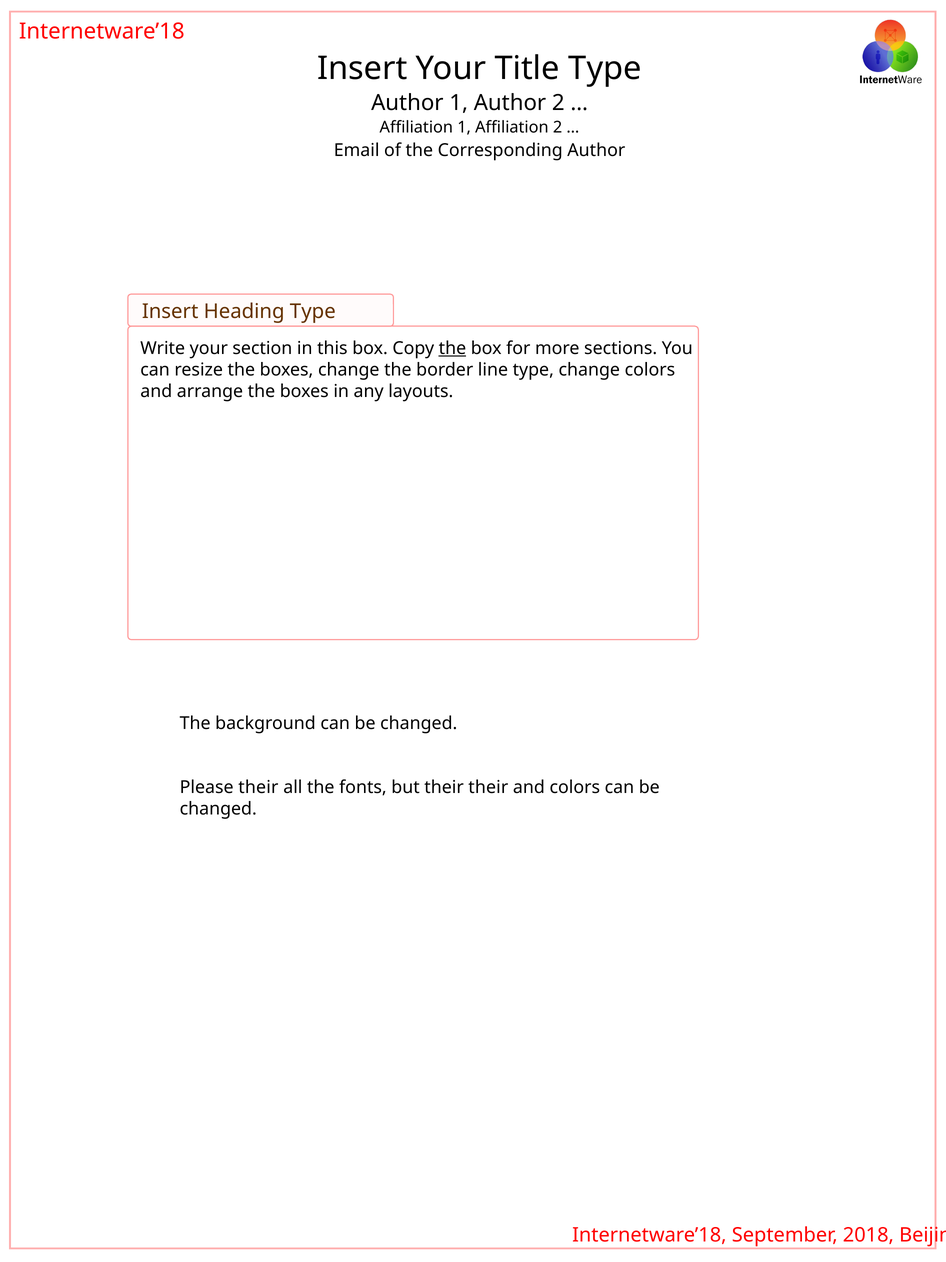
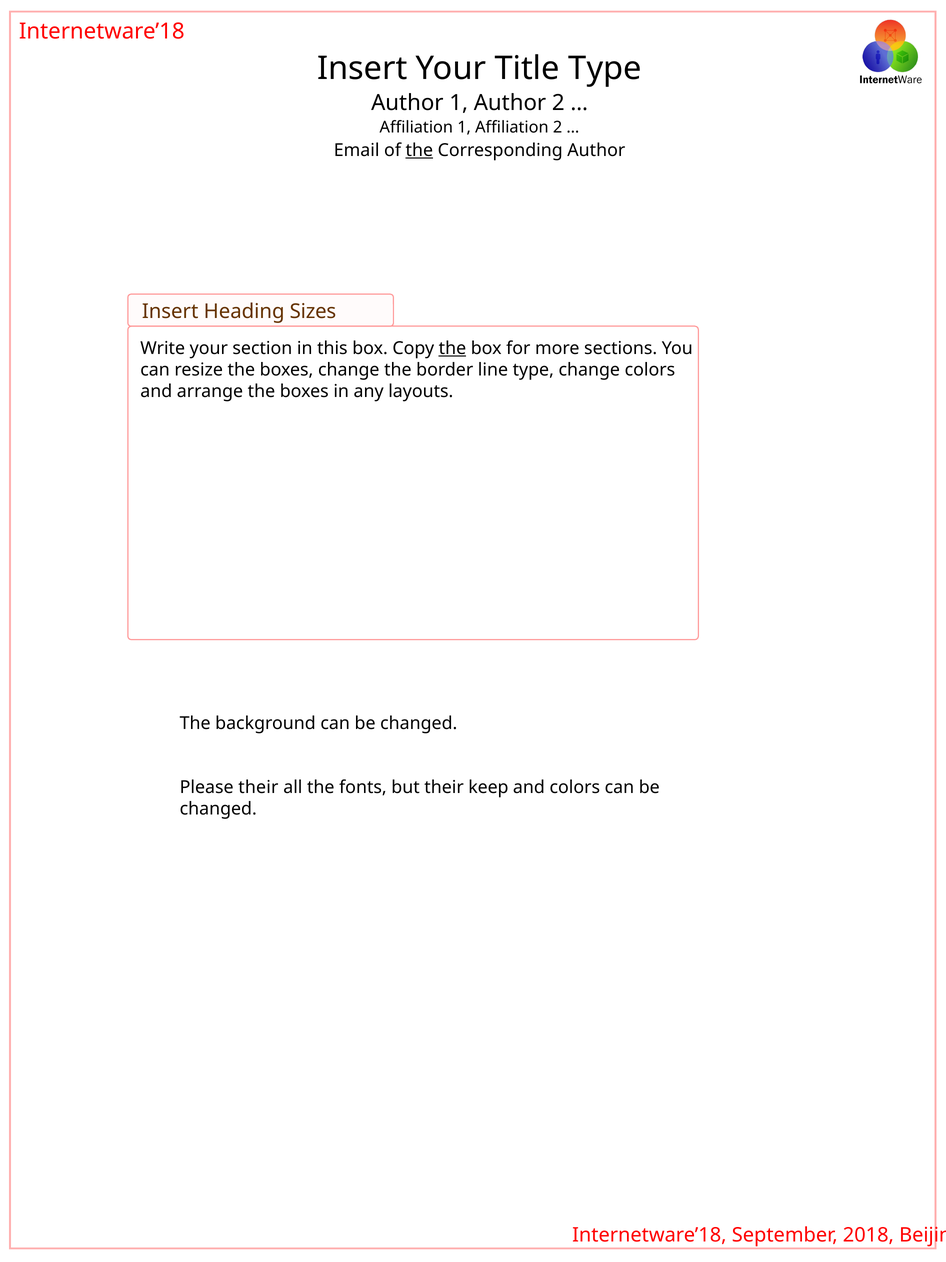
the at (419, 150) underline: none -> present
Heading Type: Type -> Sizes
their their: their -> keep
